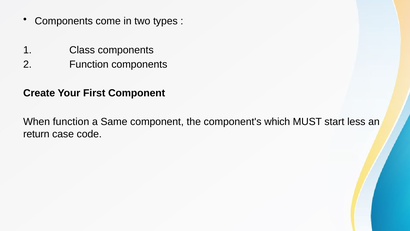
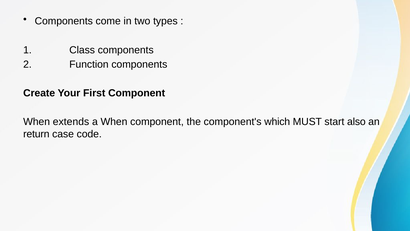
When function: function -> extends
a Same: Same -> When
less: less -> also
